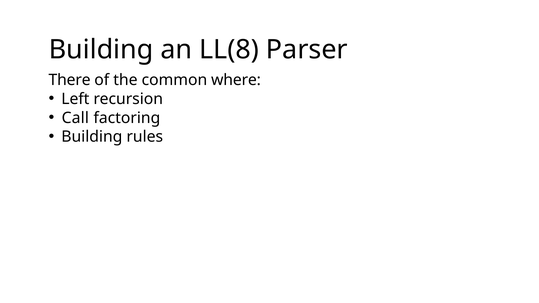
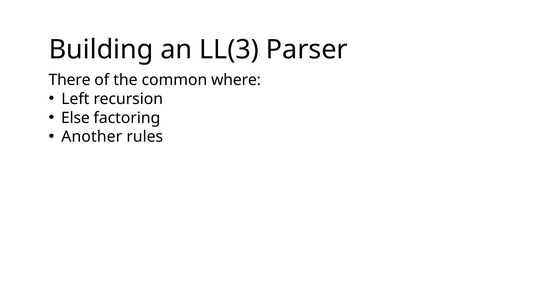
LL(8: LL(8 -> LL(3
Call: Call -> Else
Building at (92, 137): Building -> Another
